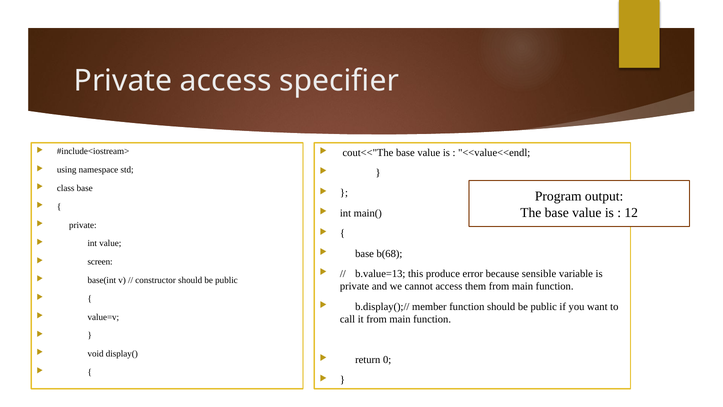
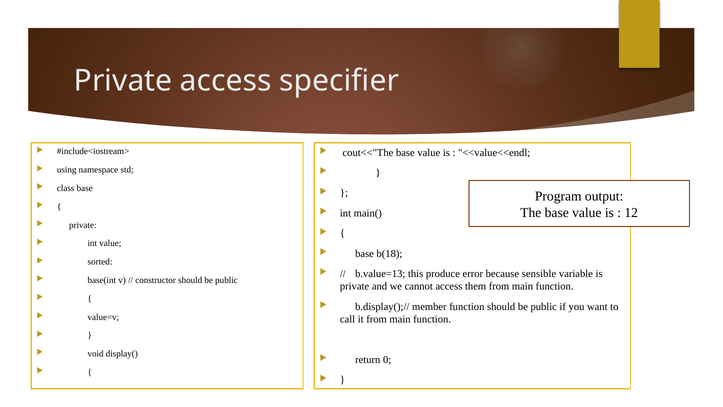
b(68: b(68 -> b(18
screen: screen -> sorted
